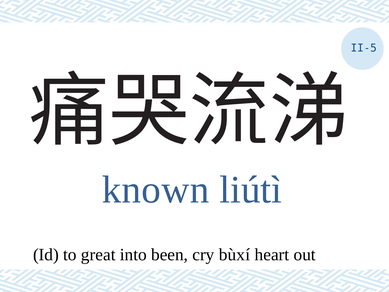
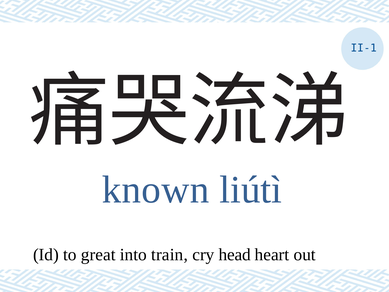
II-5: II-5 -> II-1
been: been -> train
bùxí: bùxí -> head
